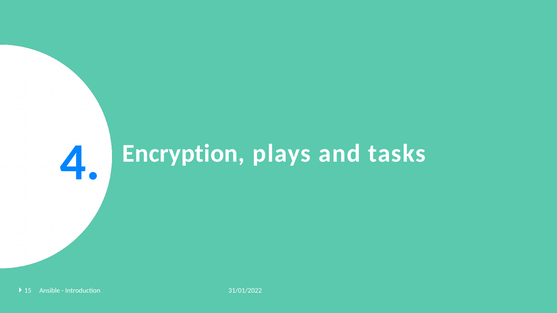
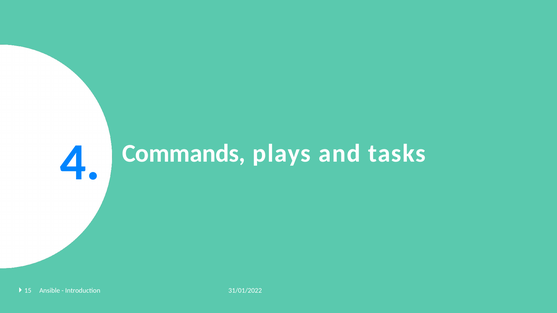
Encryption: Encryption -> Commands
